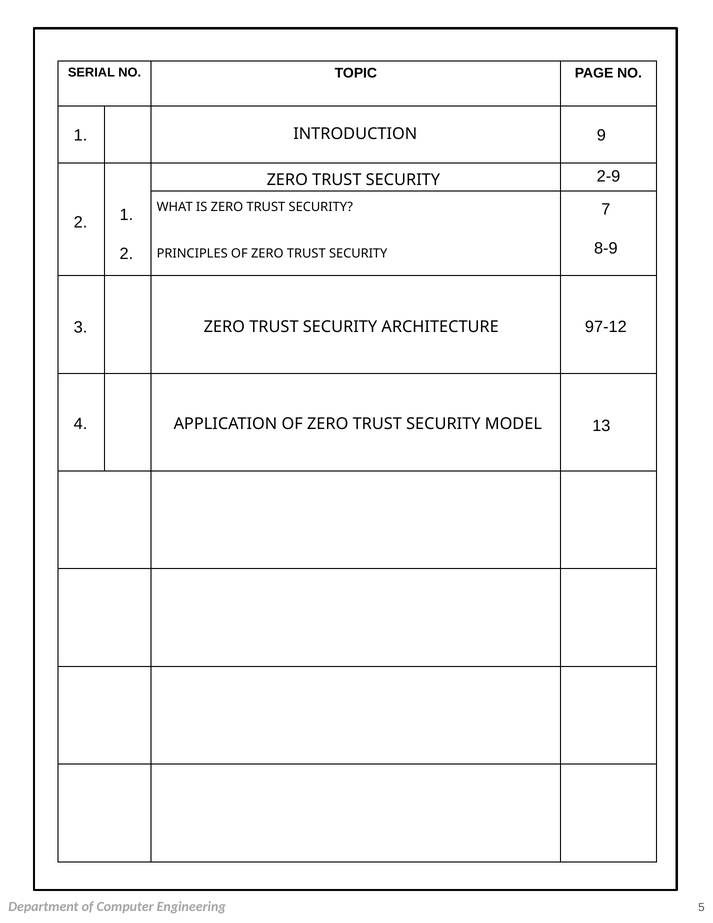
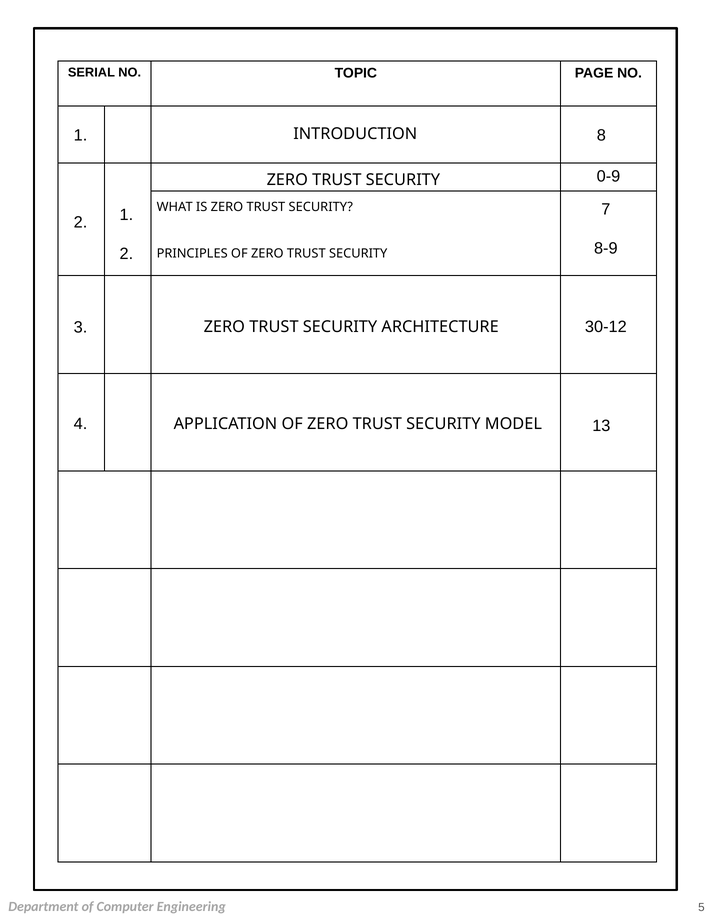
9: 9 -> 8
2-9: 2-9 -> 0-9
97-12: 97-12 -> 30-12
